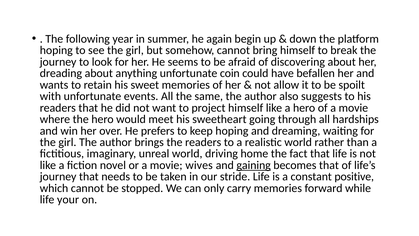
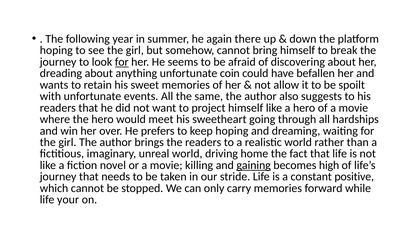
begin: begin -> there
for at (122, 62) underline: none -> present
wives: wives -> killing
becomes that: that -> high
